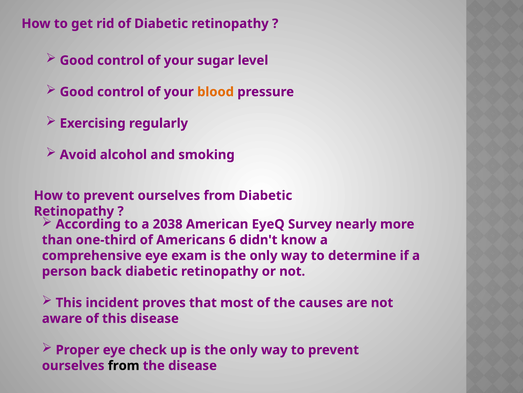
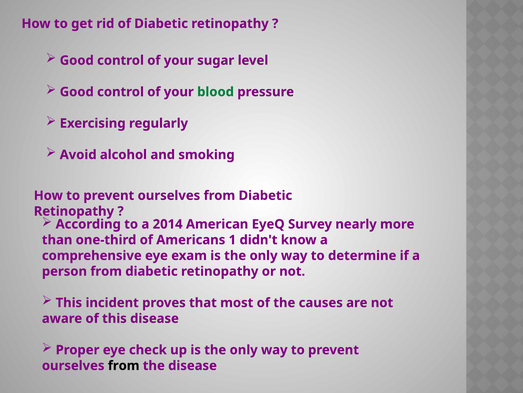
blood colour: orange -> green
2038: 2038 -> 2014
6: 6 -> 1
person back: back -> from
